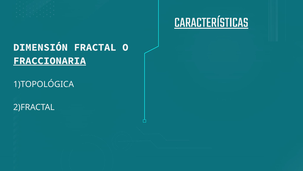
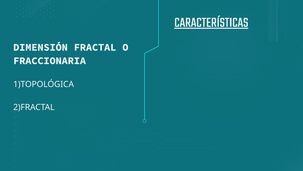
FRACCIONARIA underline: present -> none
